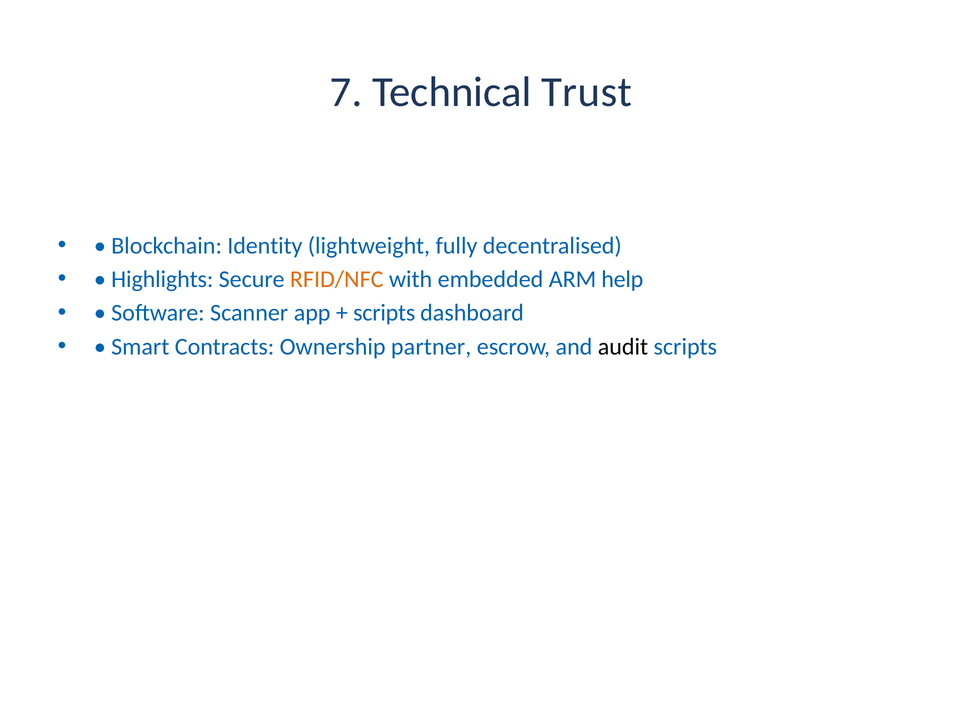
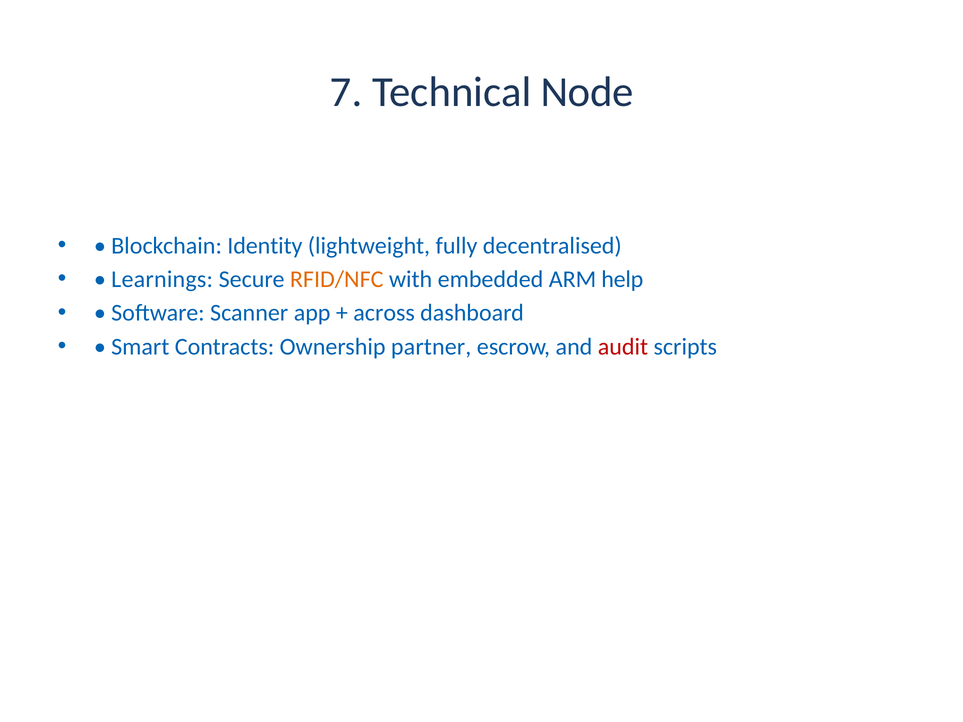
Trust: Trust -> Node
Highlights: Highlights -> Learnings
scripts at (384, 313): scripts -> across
audit colour: black -> red
